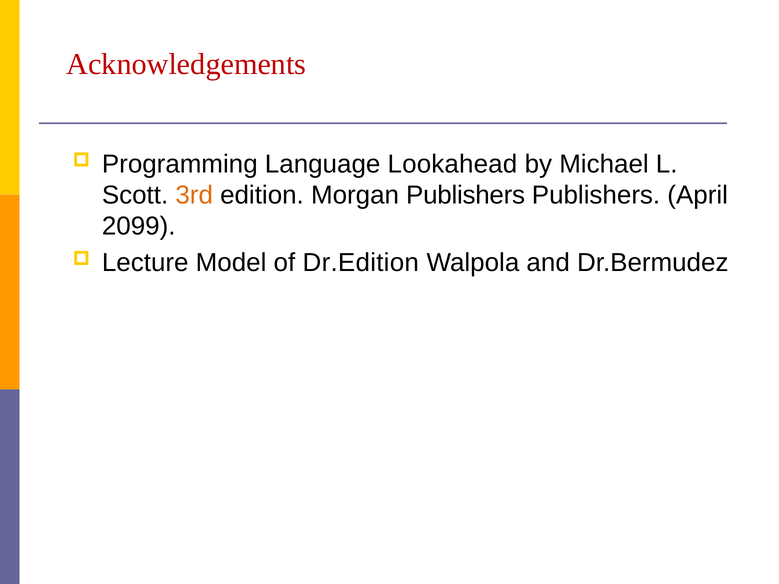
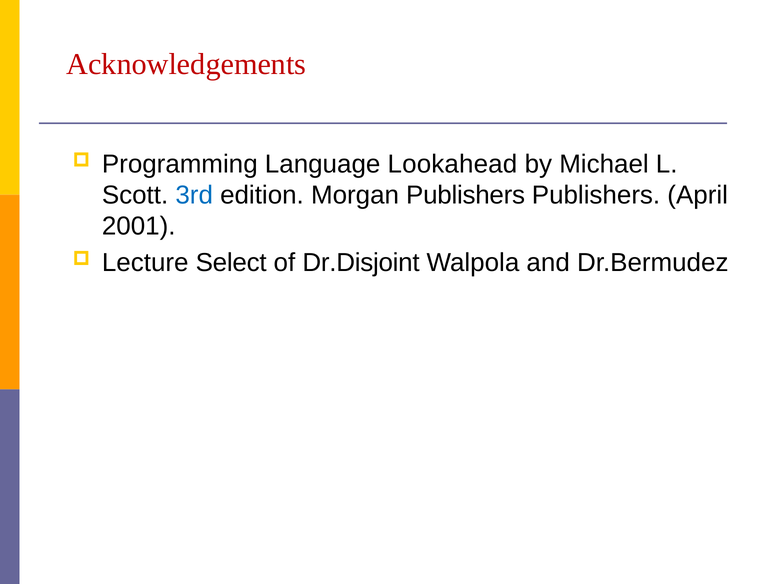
3rd colour: orange -> blue
2099: 2099 -> 2001
Model: Model -> Select
Dr.Edition: Dr.Edition -> Dr.Disjoint
